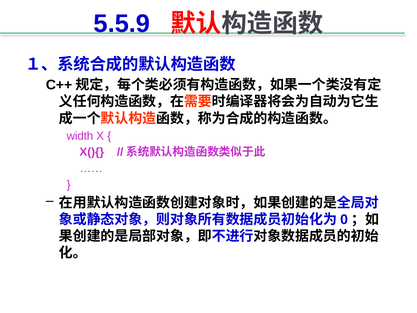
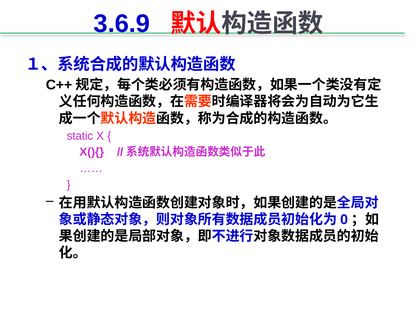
5.5.9: 5.5.9 -> 3.6.9
width: width -> static
